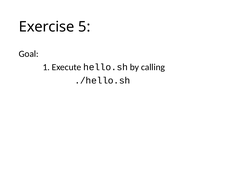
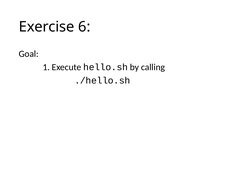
5: 5 -> 6
